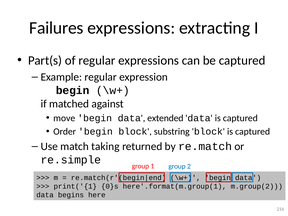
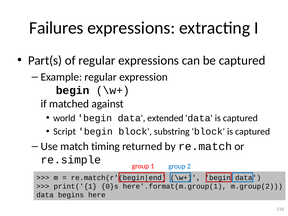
move: move -> world
Order: Order -> Script
taking: taking -> timing
